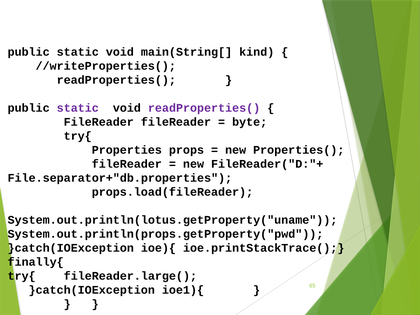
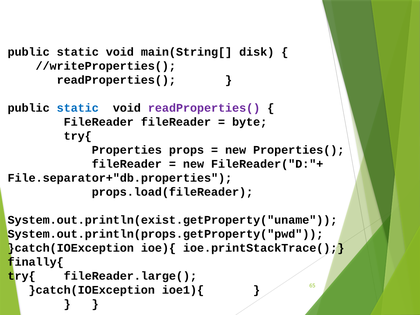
kind: kind -> disk
static at (78, 108) colour: purple -> blue
System.out.println(lotus.getProperty("uname: System.out.println(lotus.getProperty("uname -> System.out.println(exist.getProperty("uname
